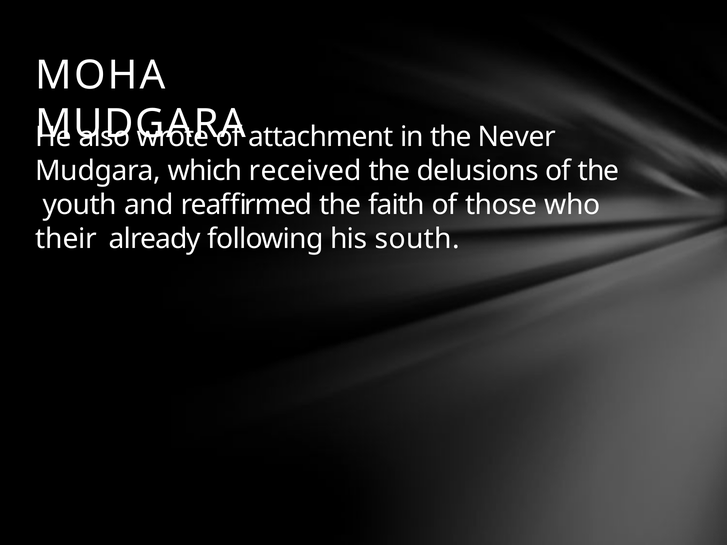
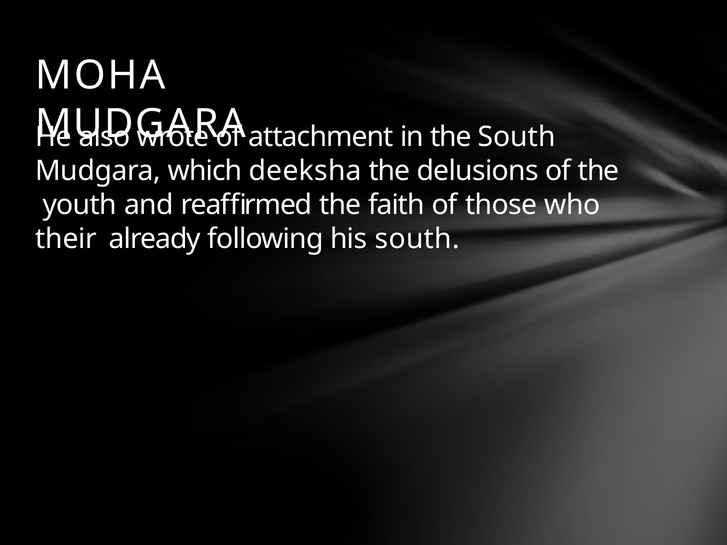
the Never: Never -> South
received: received -> deeksha
